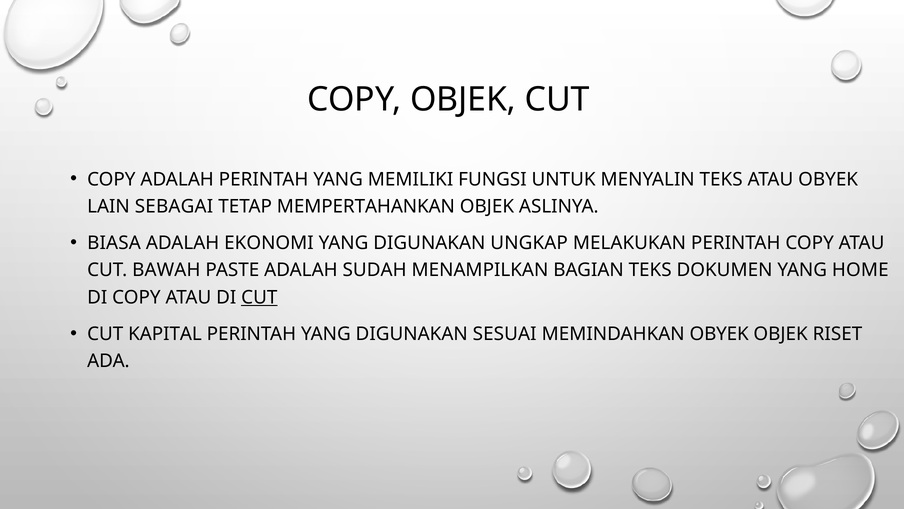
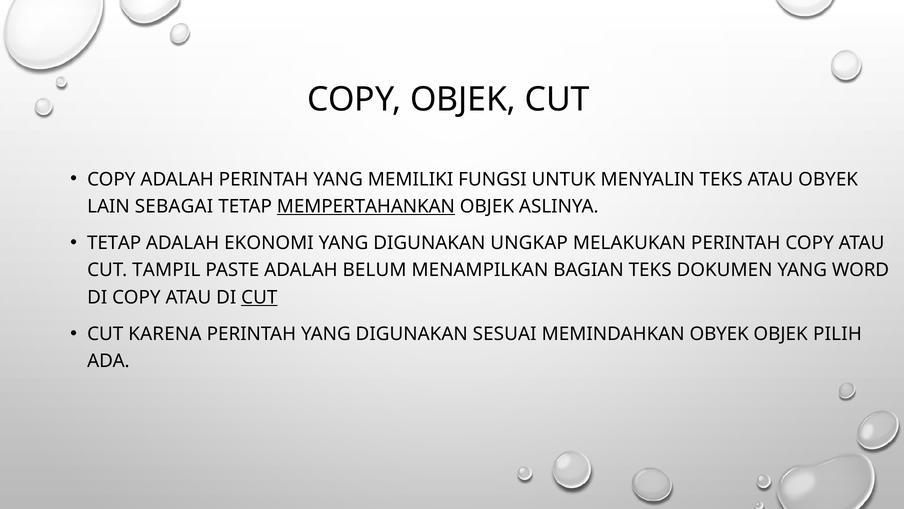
MEMPERTAHANKAN underline: none -> present
BIASA at (114, 243): BIASA -> TETAP
BAWAH: BAWAH -> TAMPIL
SUDAH: SUDAH -> BELUM
HOME: HOME -> WORD
KAPITAL: KAPITAL -> KARENA
RISET: RISET -> PILIH
